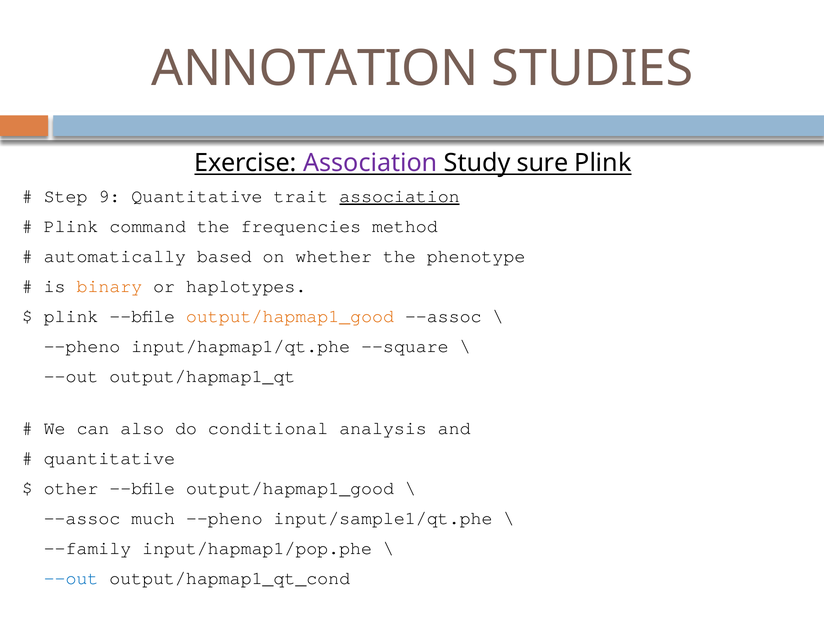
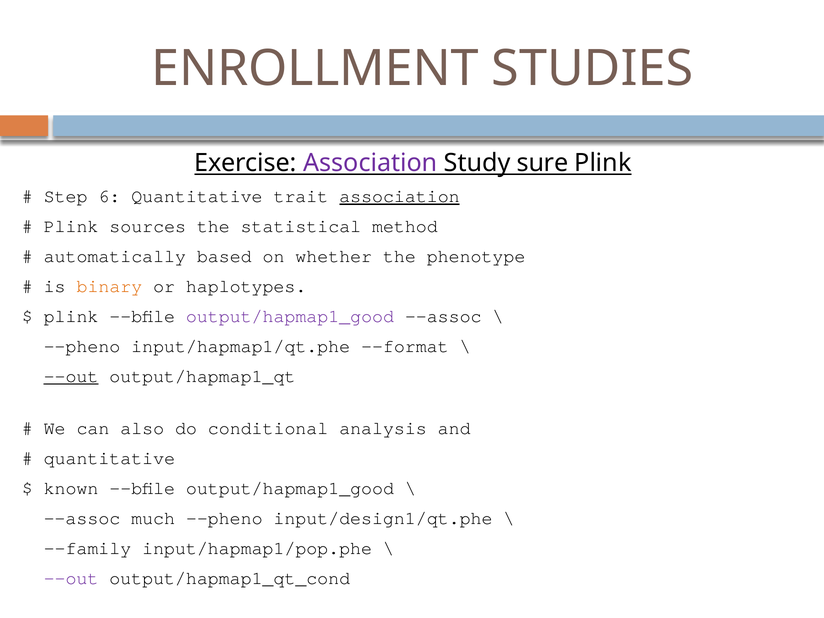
ANNOTATION: ANNOTATION -> ENROLLMENT
9: 9 -> 6
command: command -> sources
frequencies: frequencies -> statistical
output/hapmap1_good at (290, 316) colour: orange -> purple
--square: --square -> --format
--out at (71, 376) underline: none -> present
other: other -> known
input/sample1/qt.phe: input/sample1/qt.phe -> input/design1/qt.phe
--out at (71, 578) colour: blue -> purple
